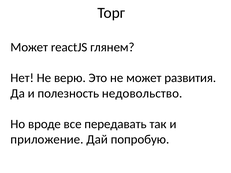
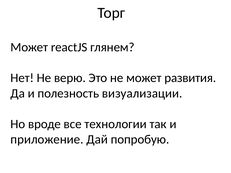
недовольство: недовольство -> визуализации
передавать: передавать -> технологии
